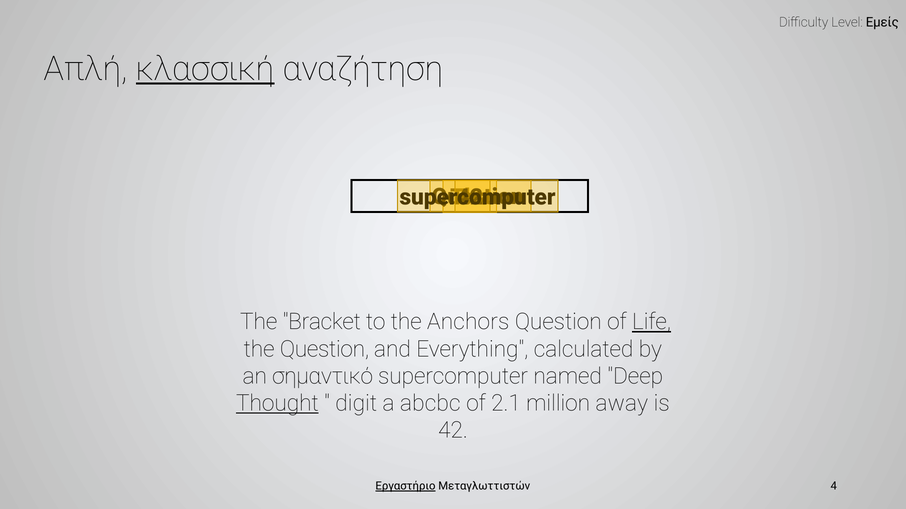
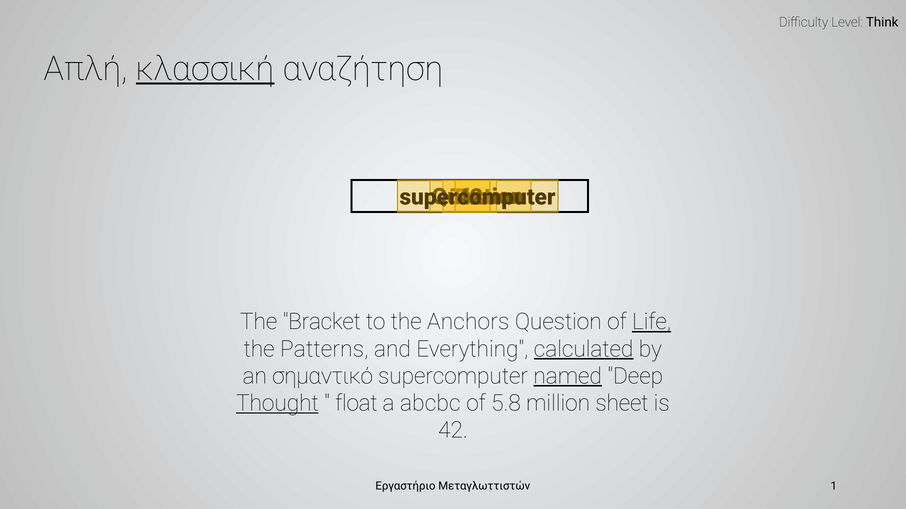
Εμείς: Εμείς -> Think
Question at (325, 349): Question -> Patterns
calculated underline: none -> present
named underline: none -> present
digit: digit -> float
2.1: 2.1 -> 5.8
away: away -> sheet
Εργαστήριο underline: present -> none
4: 4 -> 1
